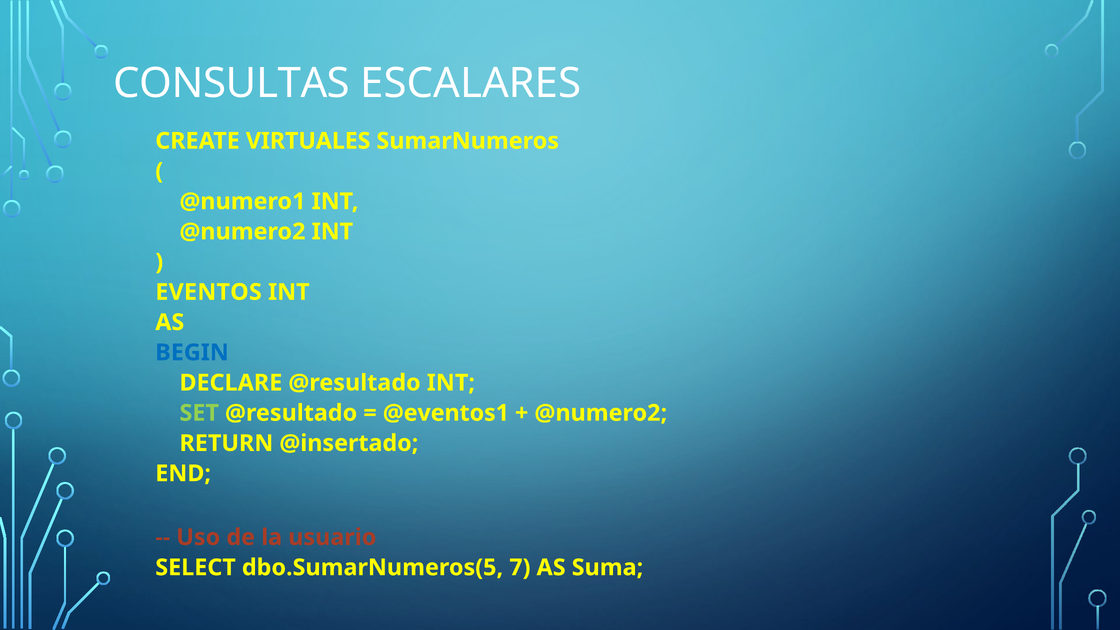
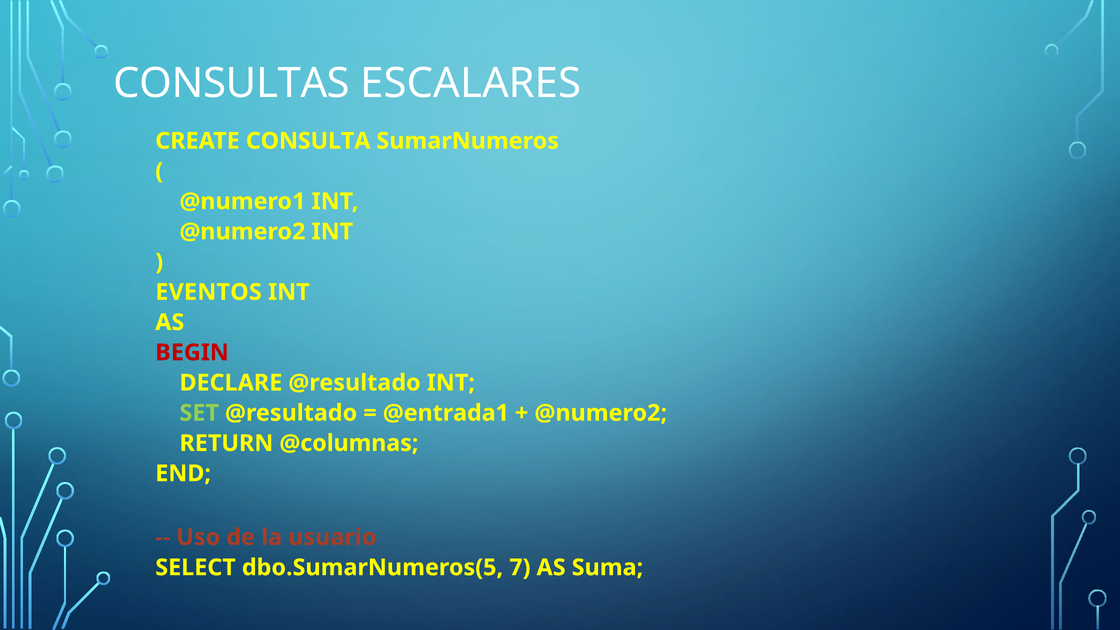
VIRTUALES: VIRTUALES -> CONSULTA
BEGIN colour: blue -> red
@eventos1: @eventos1 -> @entrada1
@insertado: @insertado -> @columnas
